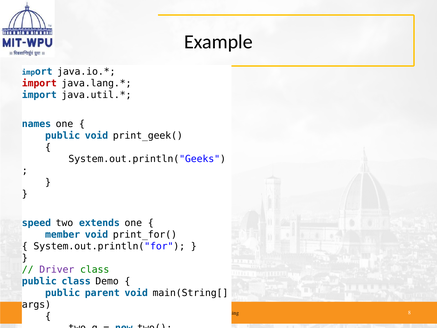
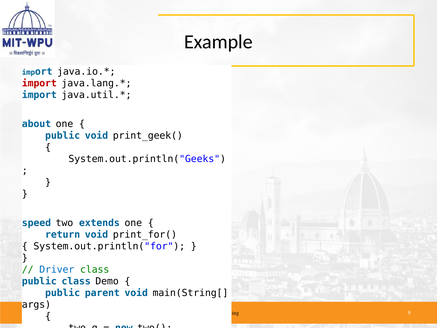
names: names -> about
member: member -> return
Driver colour: purple -> blue
